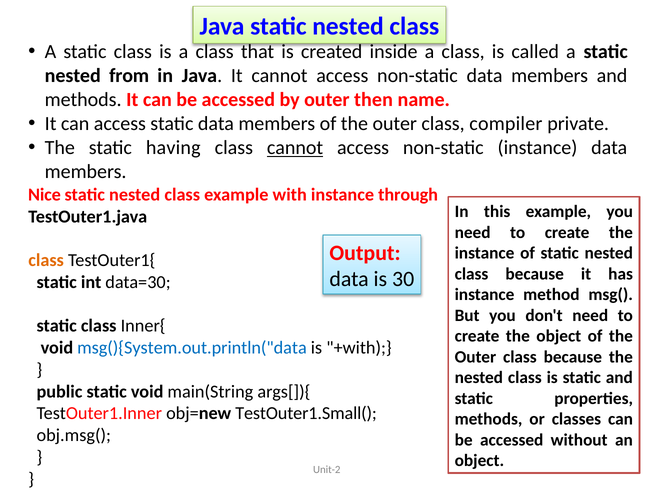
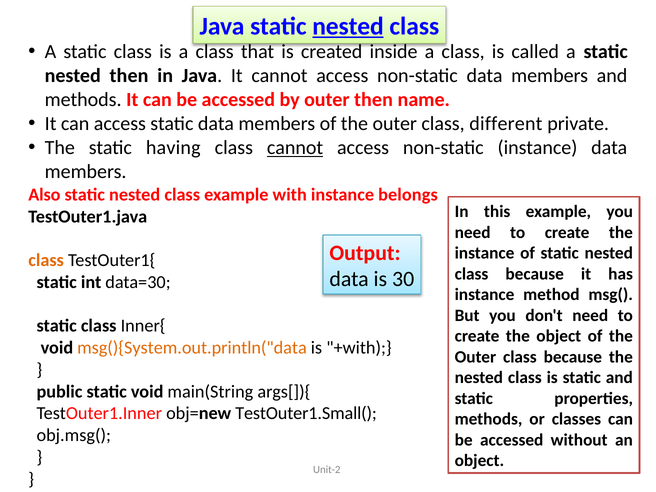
nested at (348, 26) underline: none -> present
nested from: from -> then
compiler: compiler -> different
Nice: Nice -> Also
through: through -> belongs
msg(){System.out.println("data colour: blue -> orange
